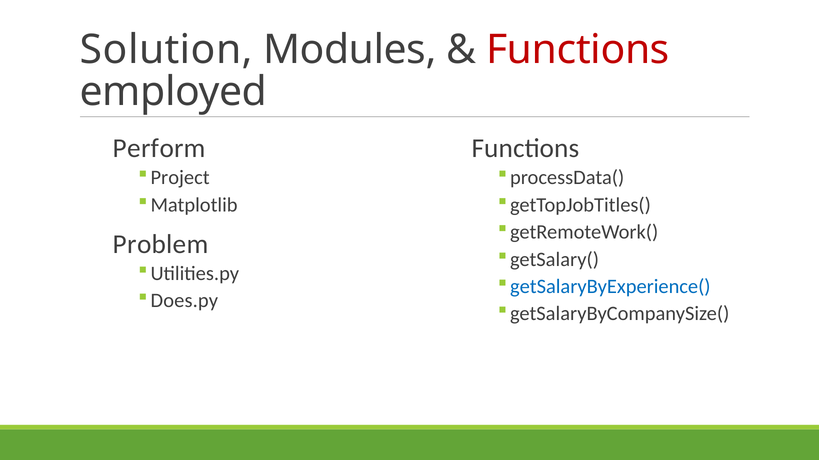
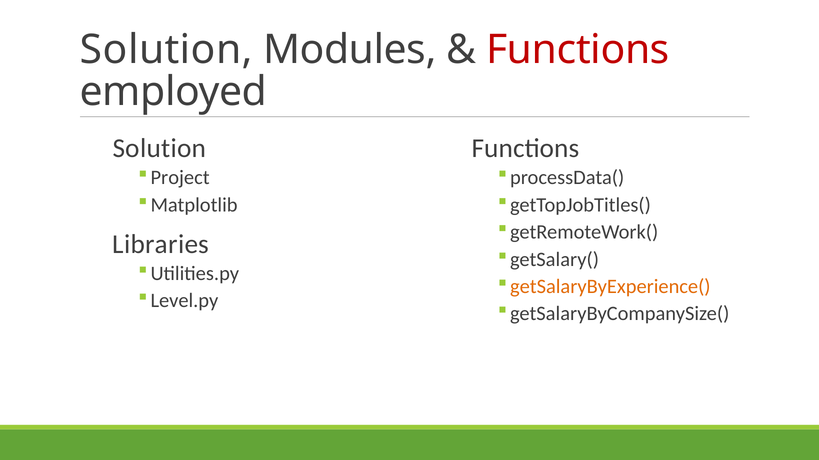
Perform at (159, 149): Perform -> Solution
Problem: Problem -> Libraries
getSalaryByExperience( colour: blue -> orange
Does.py: Does.py -> Level.py
